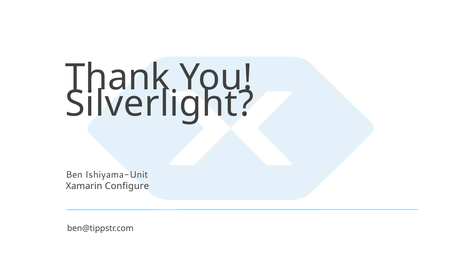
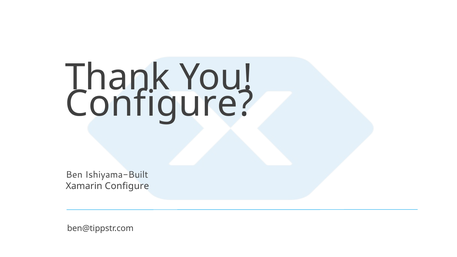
Silverlight at (159, 104): Silverlight -> Configure
Ishiyama-Unit: Ishiyama-Unit -> Ishiyama-Built
